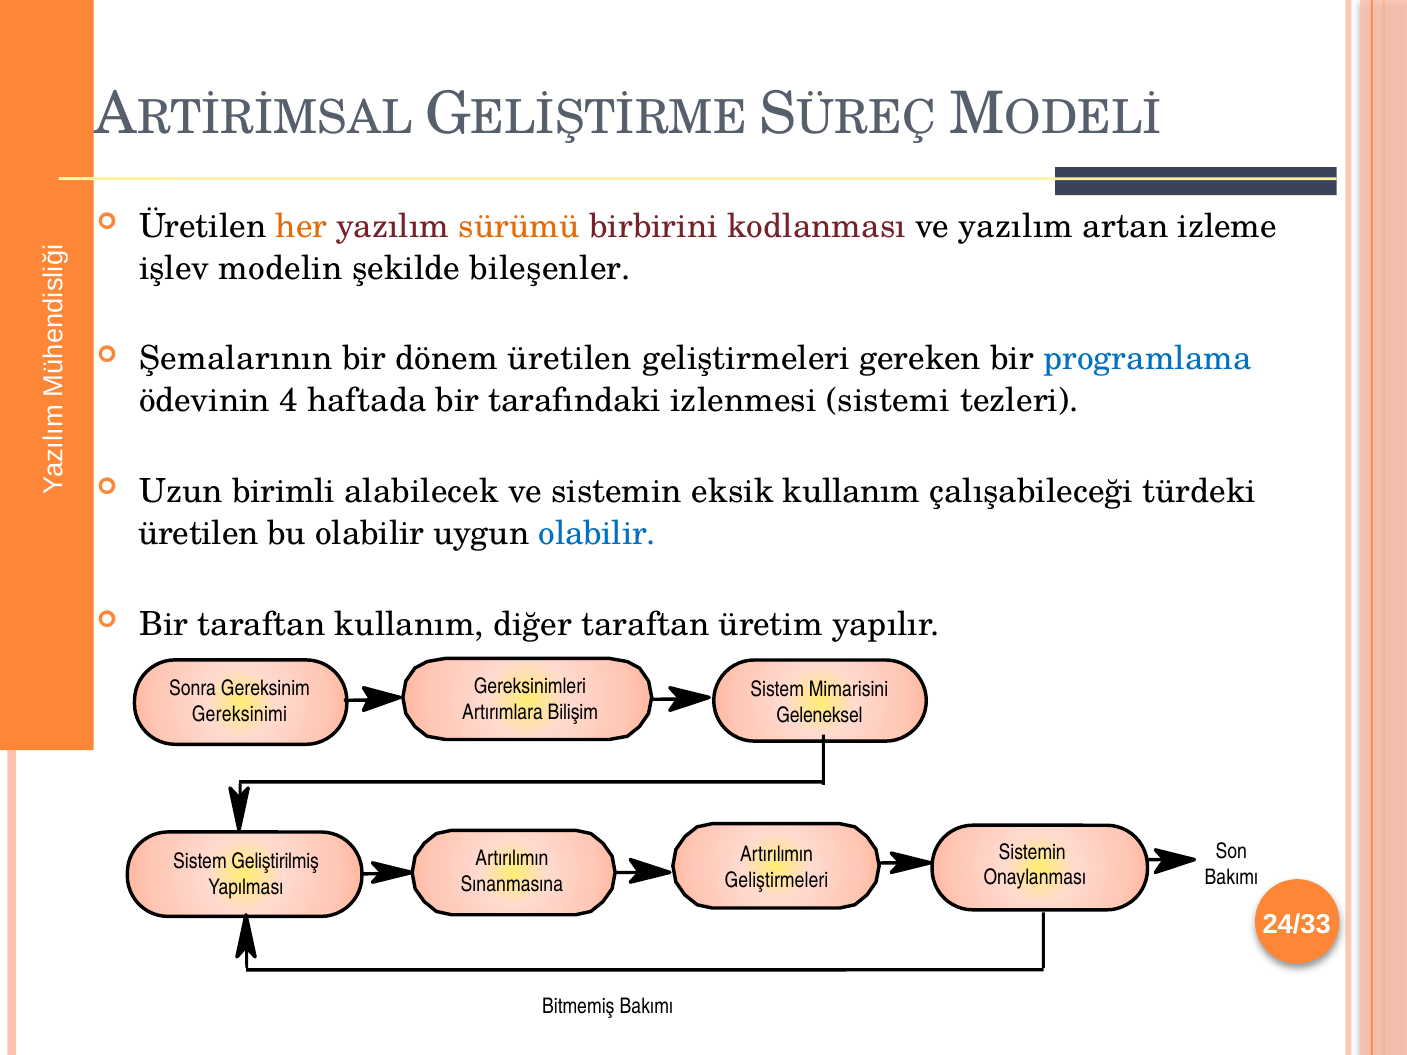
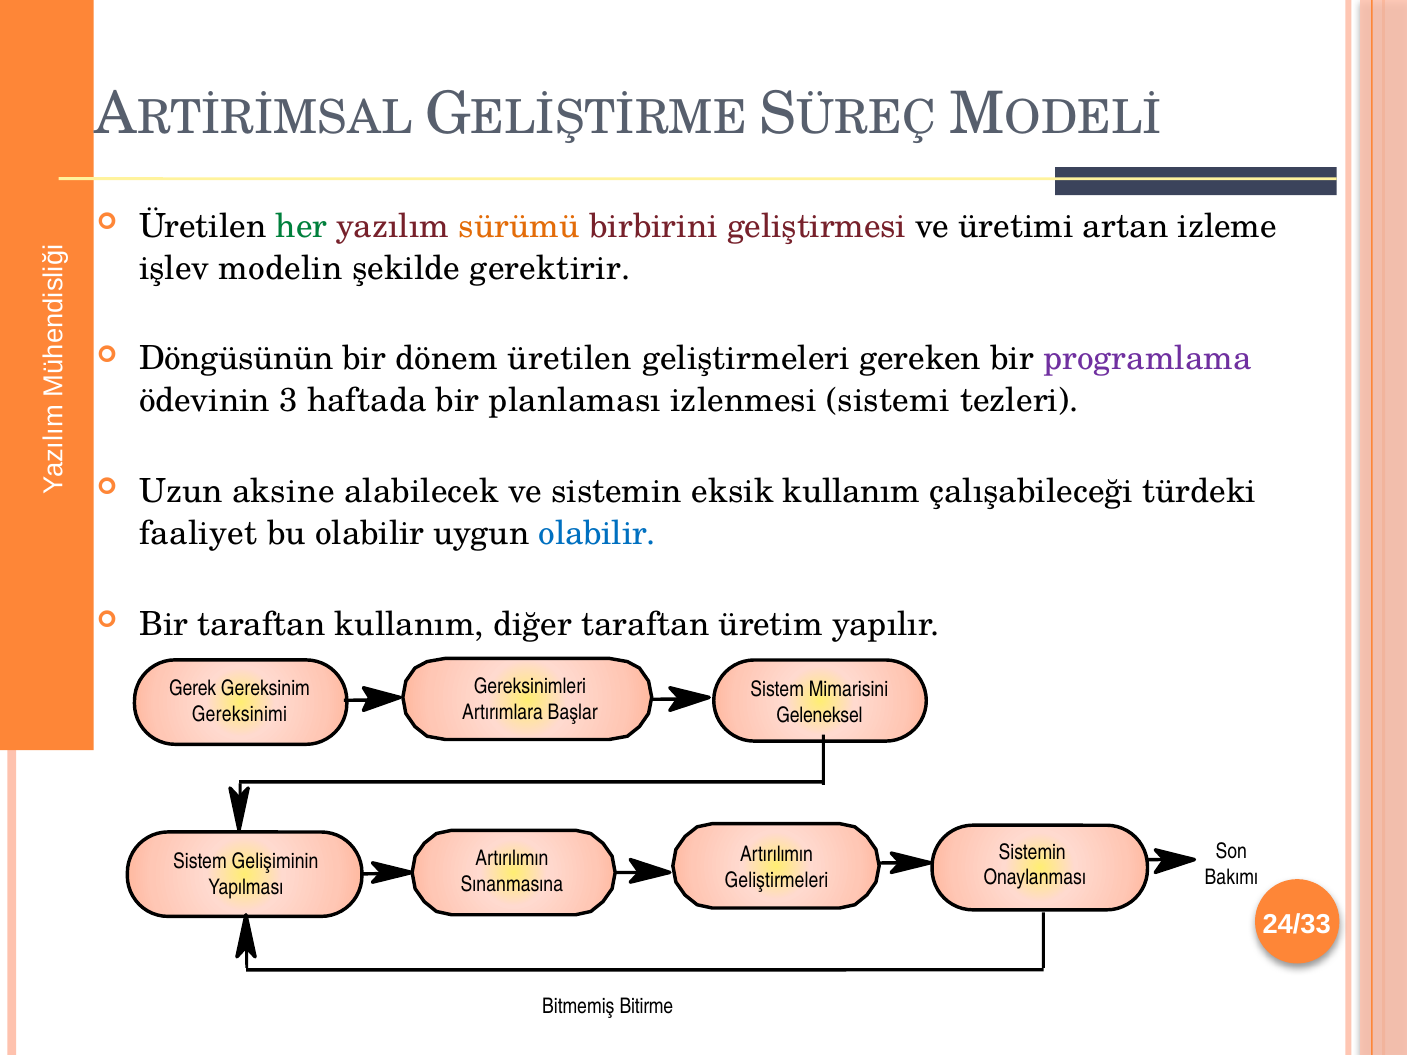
her colour: orange -> green
kodlanması: kodlanması -> geliştirmesi
ve yazılım: yazılım -> üretimi
bileşenler: bileşenler -> gerektirir
Şemalarının: Şemalarının -> Döngüsünün
programlama colour: blue -> purple
4: 4 -> 3
tarafındaki: tarafındaki -> planlaması
birimli: birimli -> aksine
üretilen at (199, 534): üretilen -> faaliyet
Sonra: Sonra -> Gerek
Bilişim: Bilişim -> Başlar
Geliştirilmiş: Geliştirilmiş -> Gelişiminin
Bitmemiş Bakımı: Bakımı -> Bitirme
